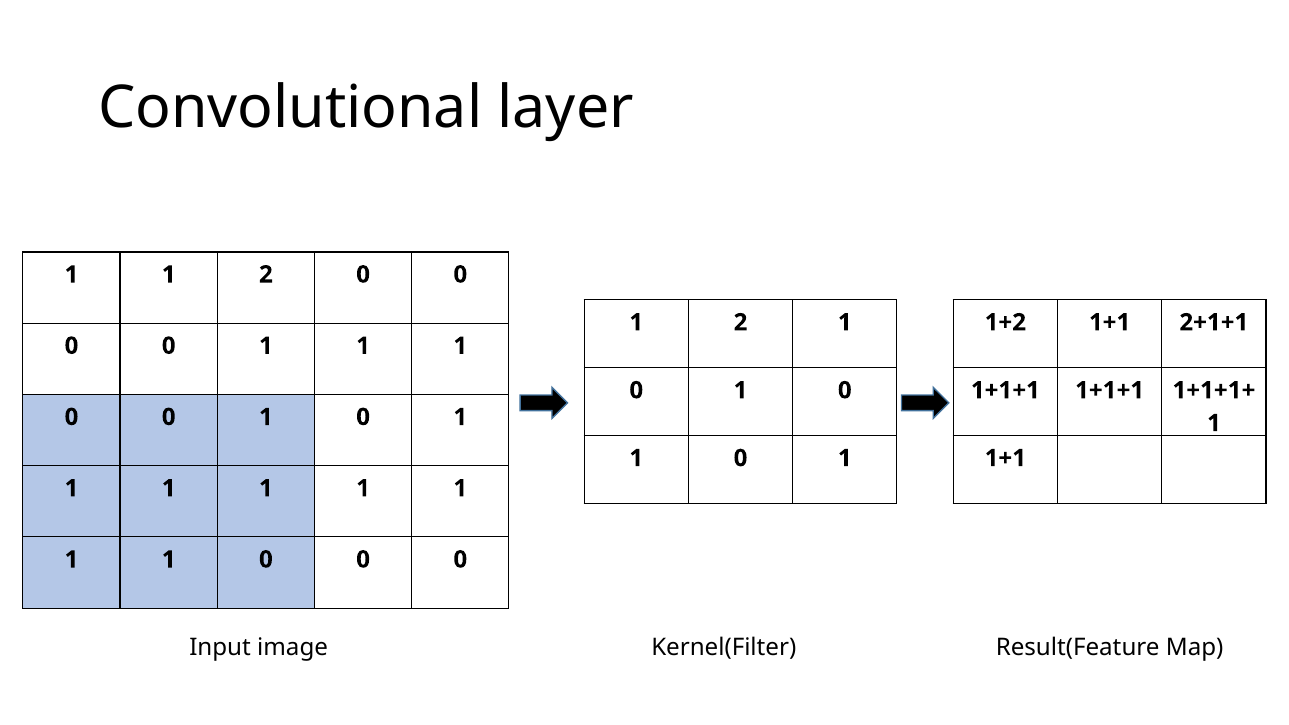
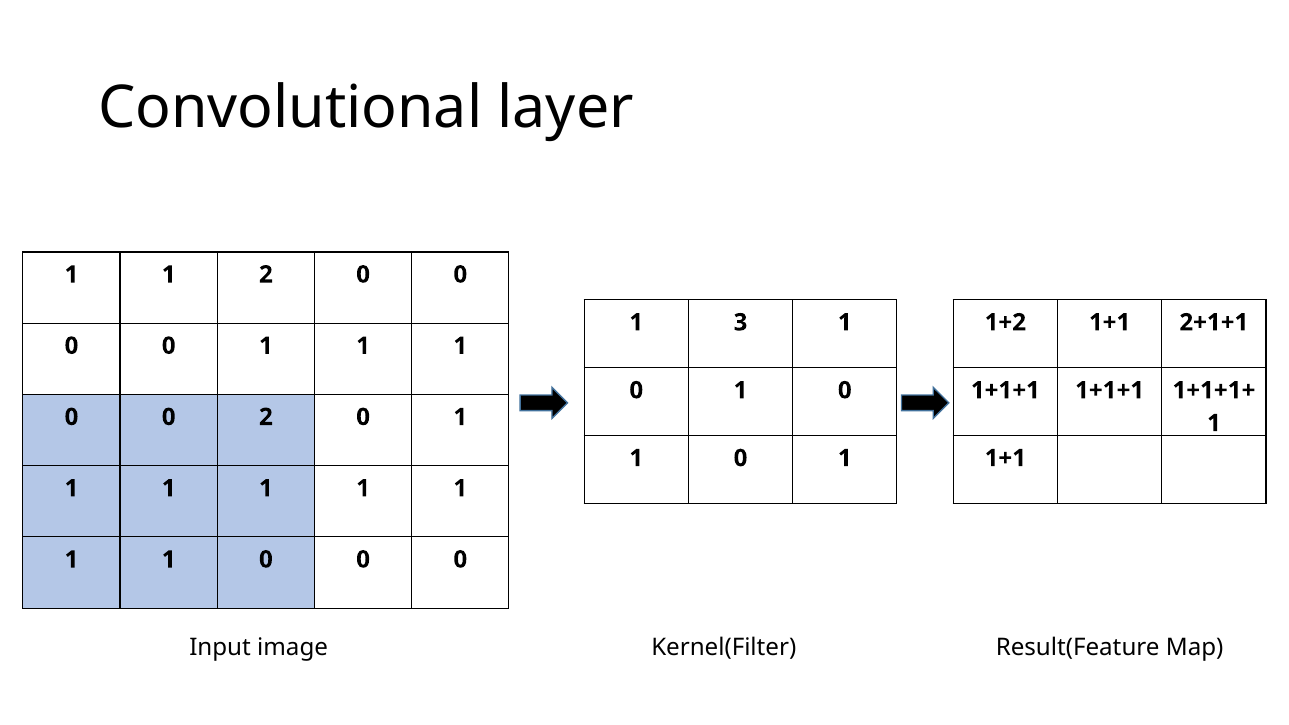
2 at (741, 323): 2 -> 3
1 at (266, 417): 1 -> 2
